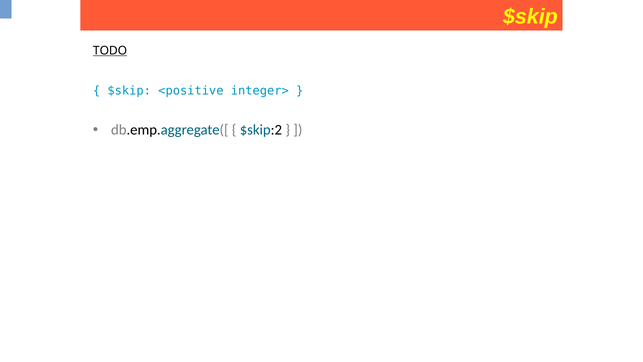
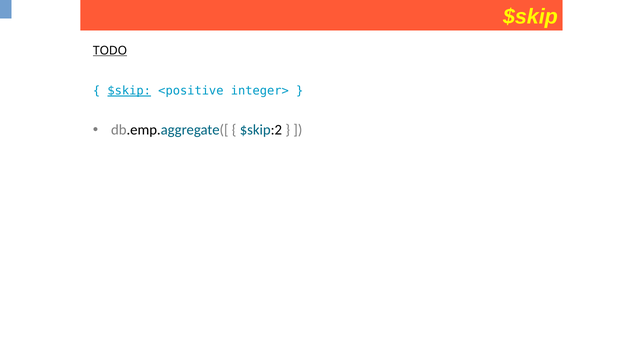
$skip at (129, 91) underline: none -> present
